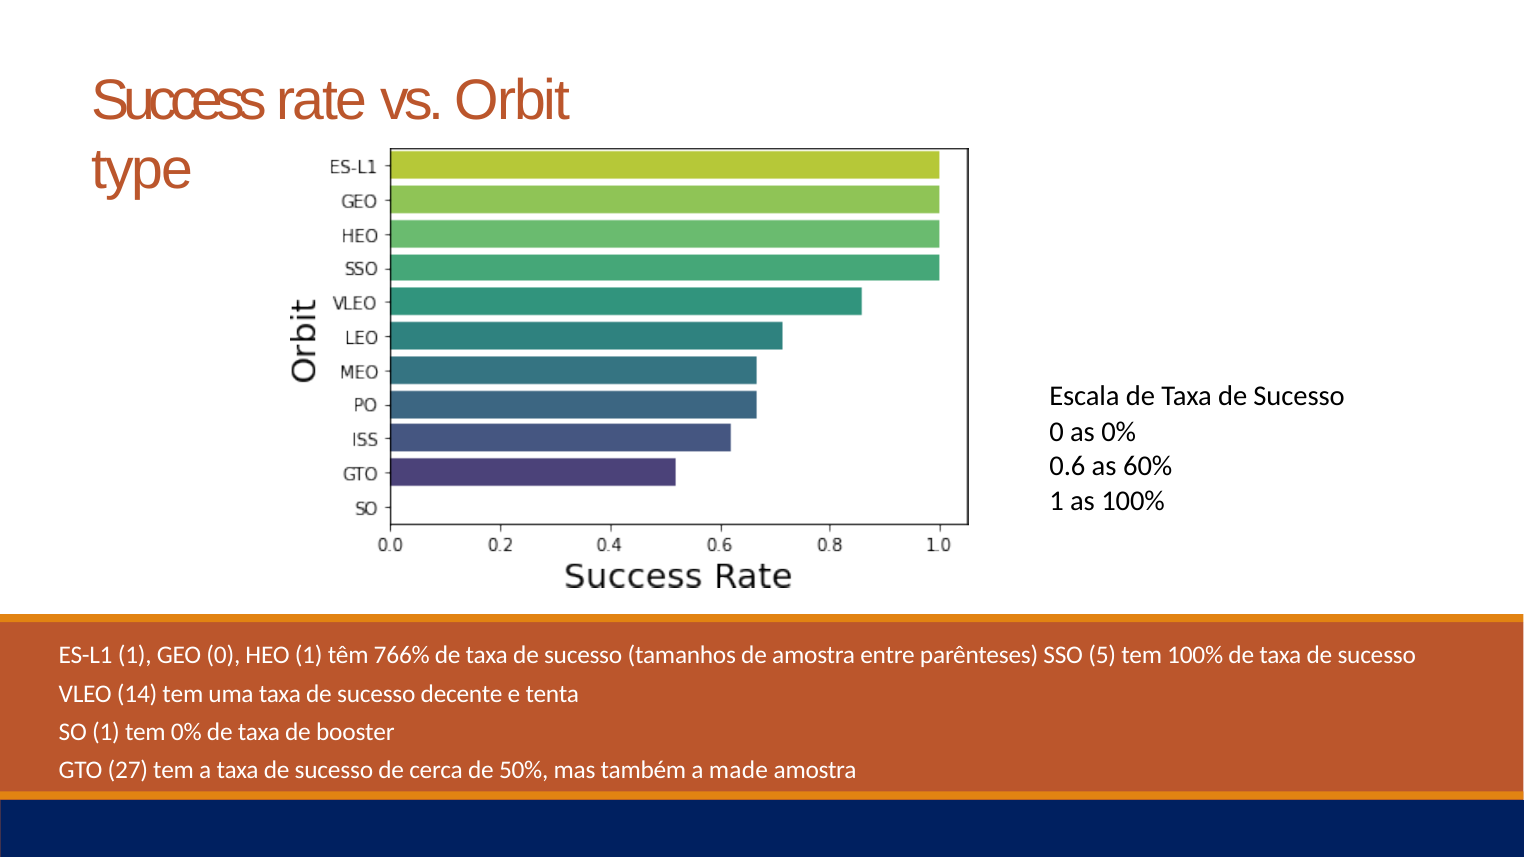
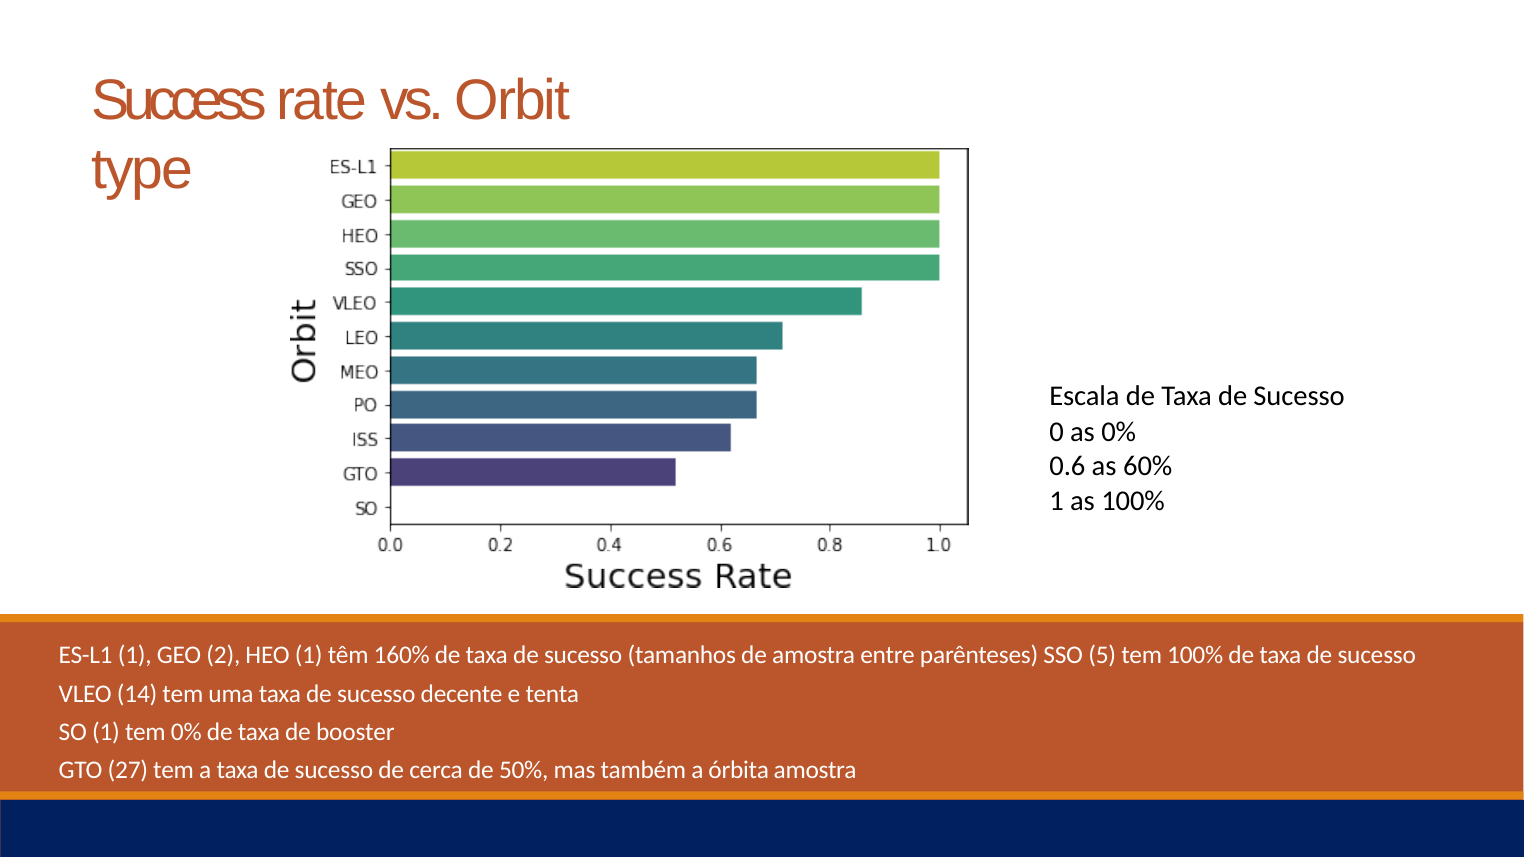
GEO 0: 0 -> 2
766%: 766% -> 160%
made: made -> órbita
